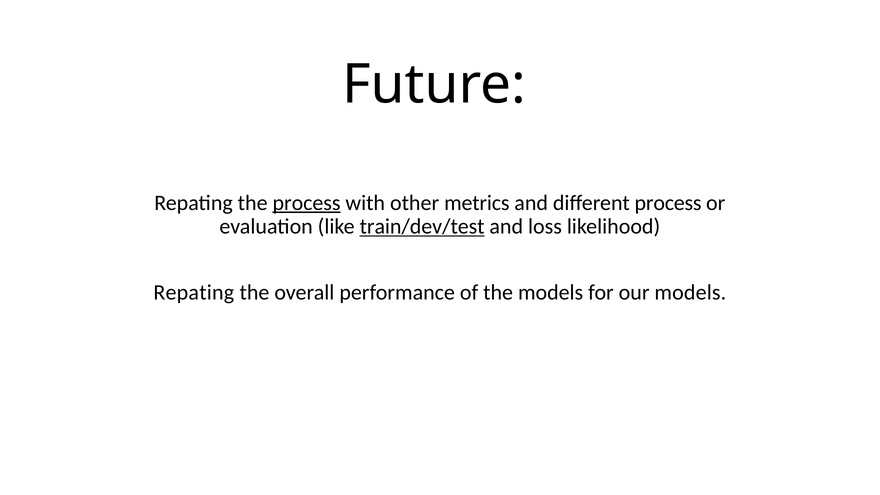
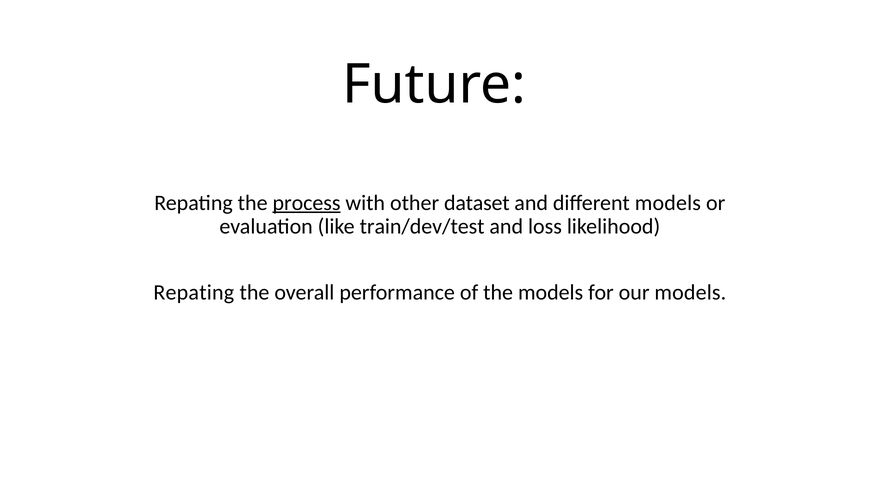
metrics: metrics -> dataset
different process: process -> models
train/dev/test underline: present -> none
